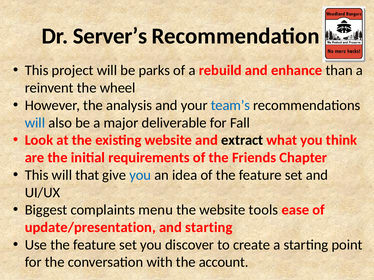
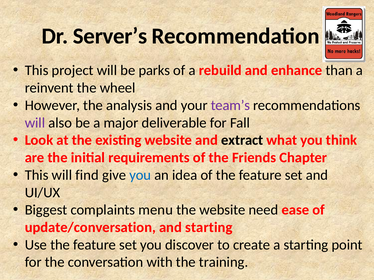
team’s colour: blue -> purple
will at (35, 123) colour: blue -> purple
that: that -> find
tools: tools -> need
update/presentation: update/presentation -> update/conversation
account: account -> training
